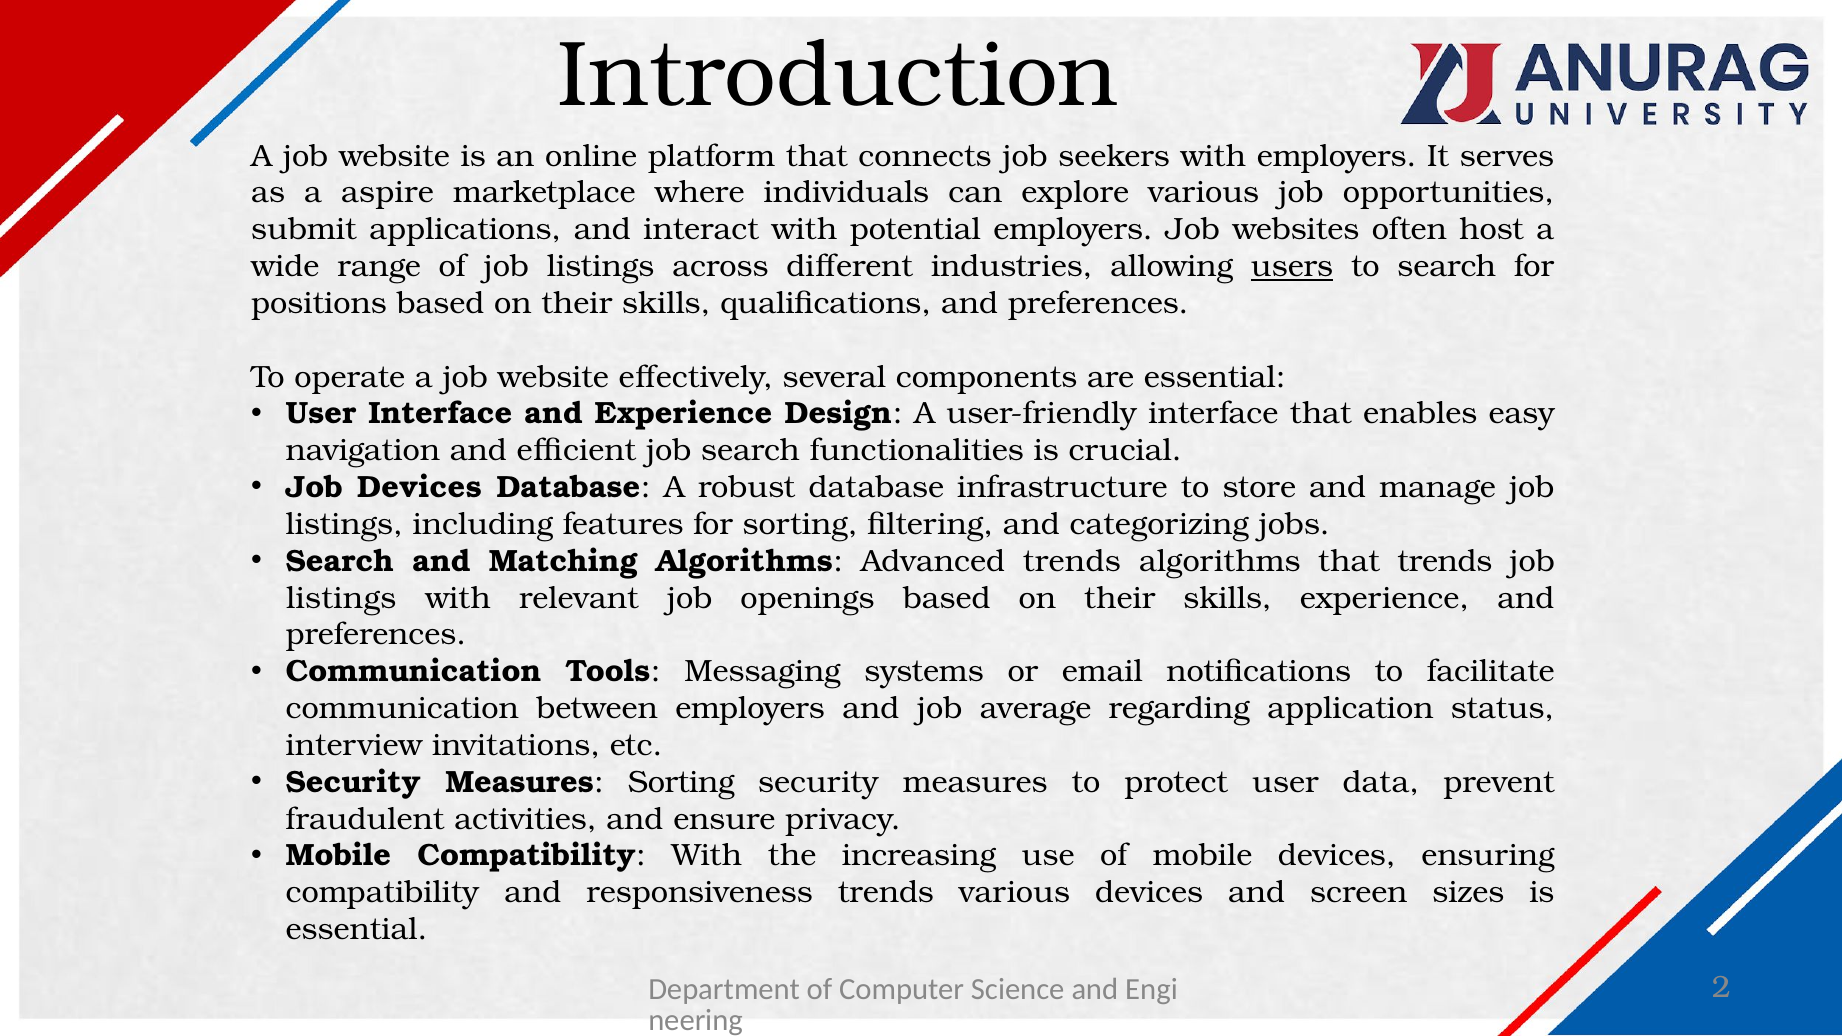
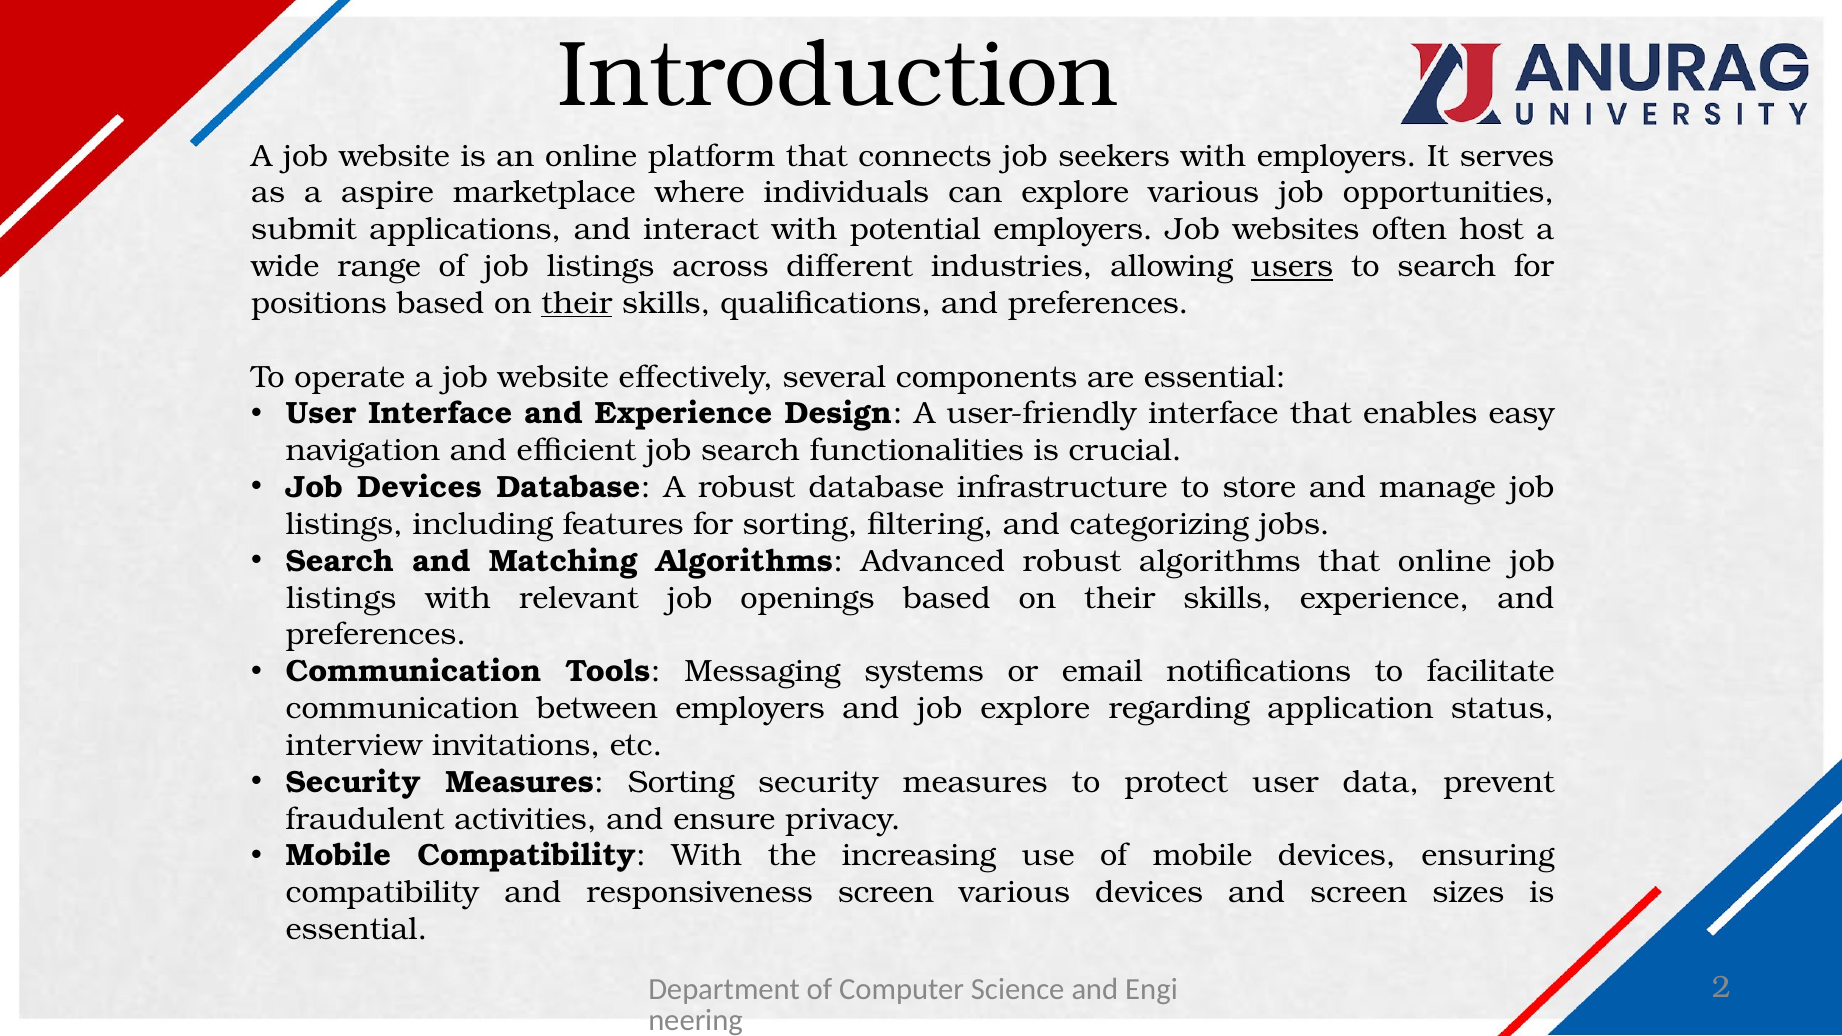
their at (577, 303) underline: none -> present
Advanced trends: trends -> robust
that trends: trends -> online
job average: average -> explore
responsiveness trends: trends -> screen
